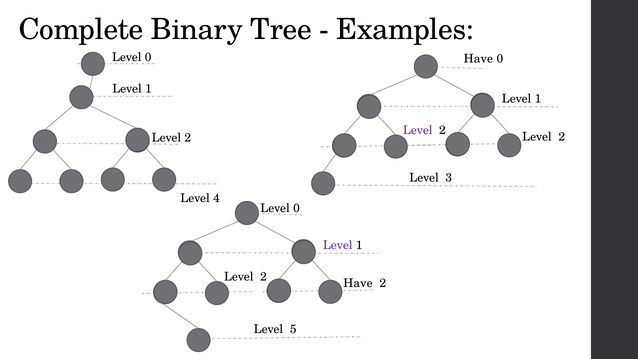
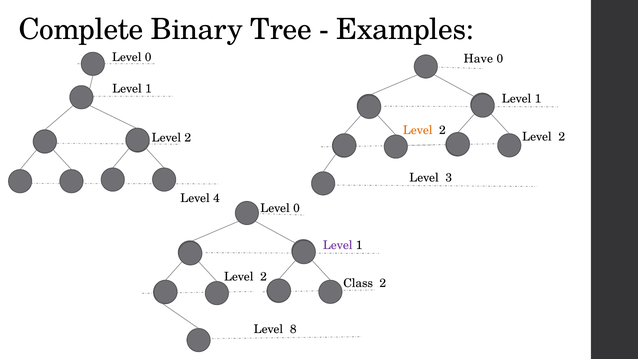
Level at (418, 130) colour: purple -> orange
Have at (358, 283): Have -> Class
5: 5 -> 8
